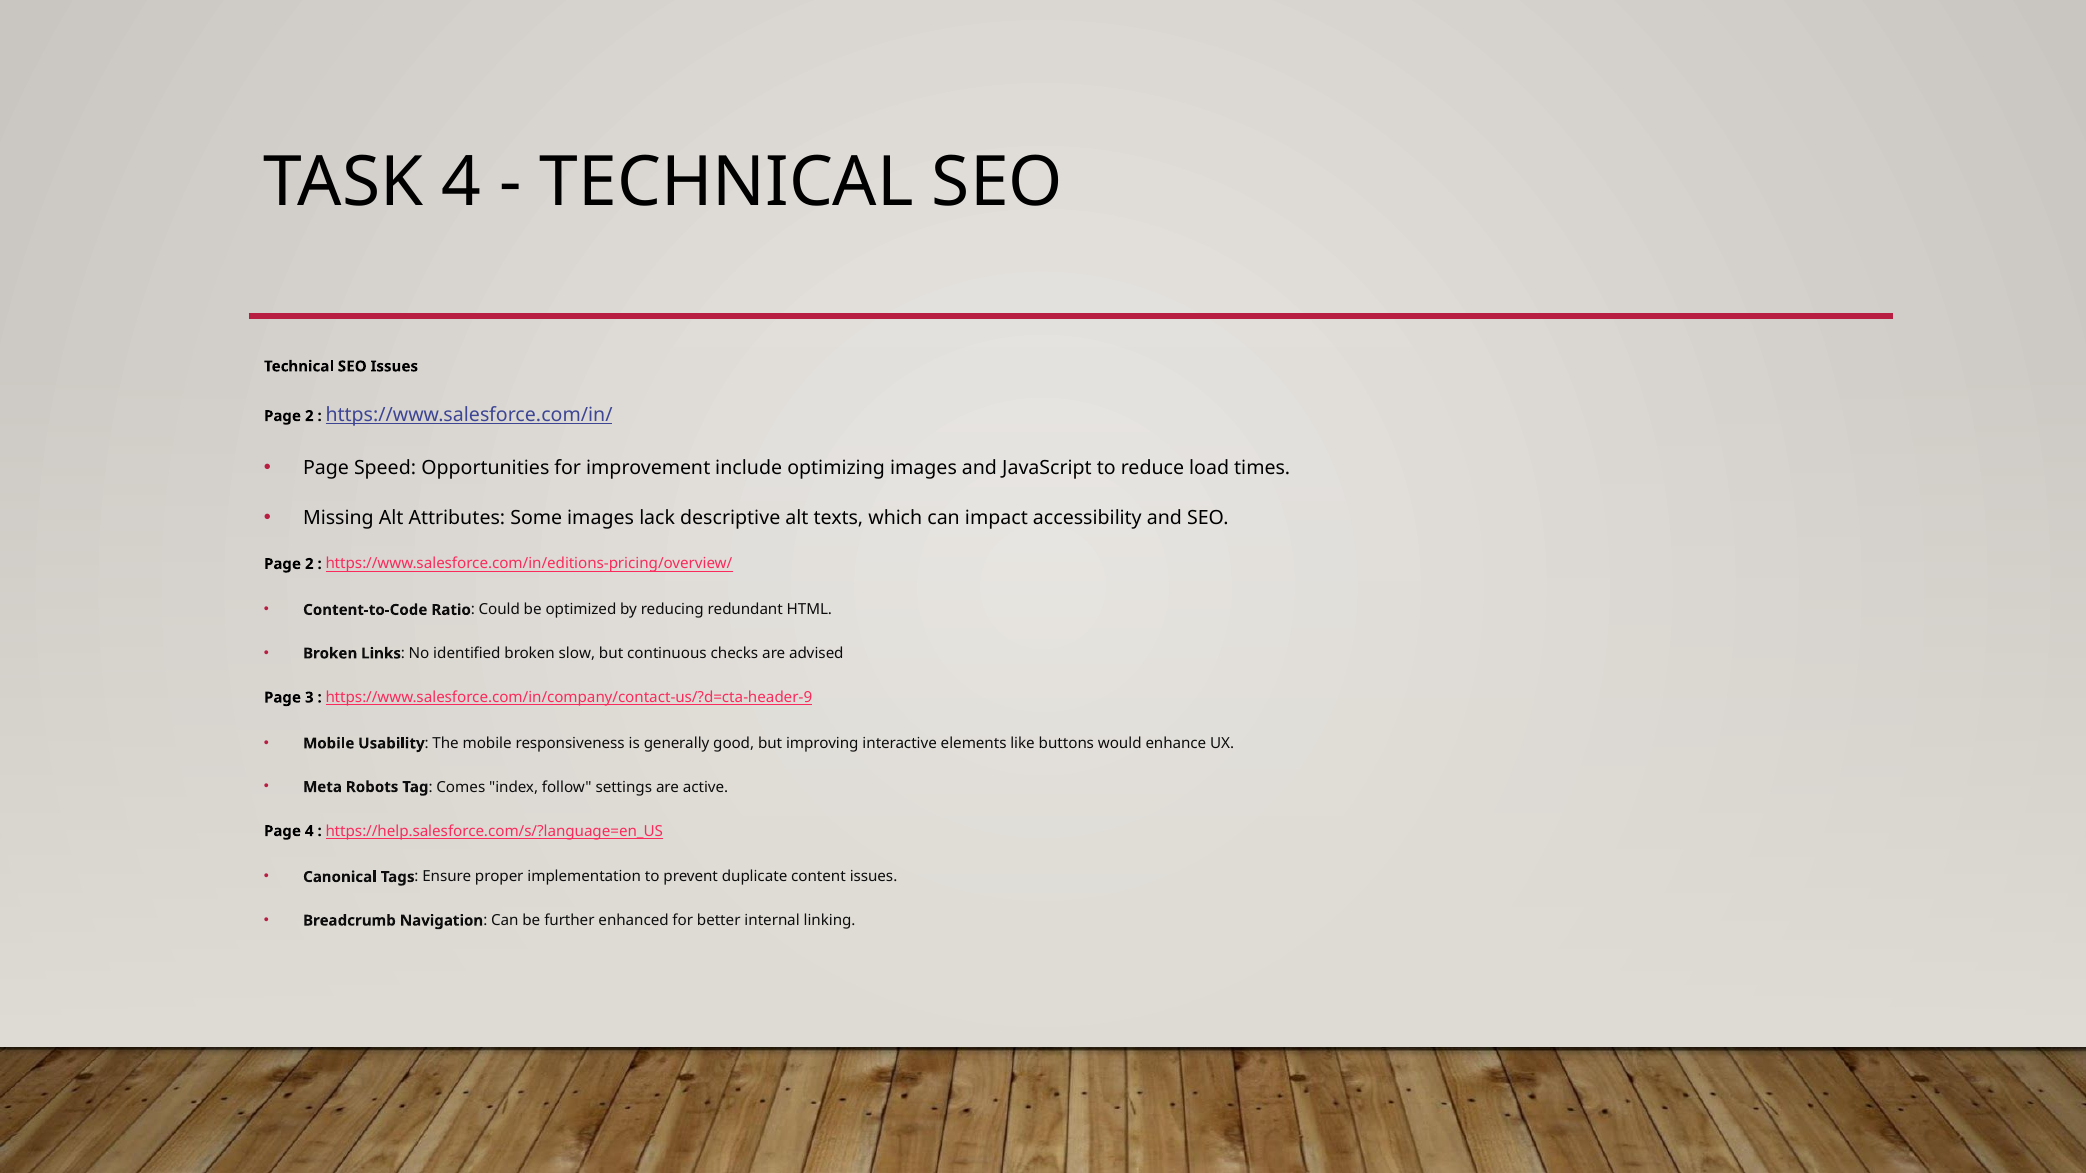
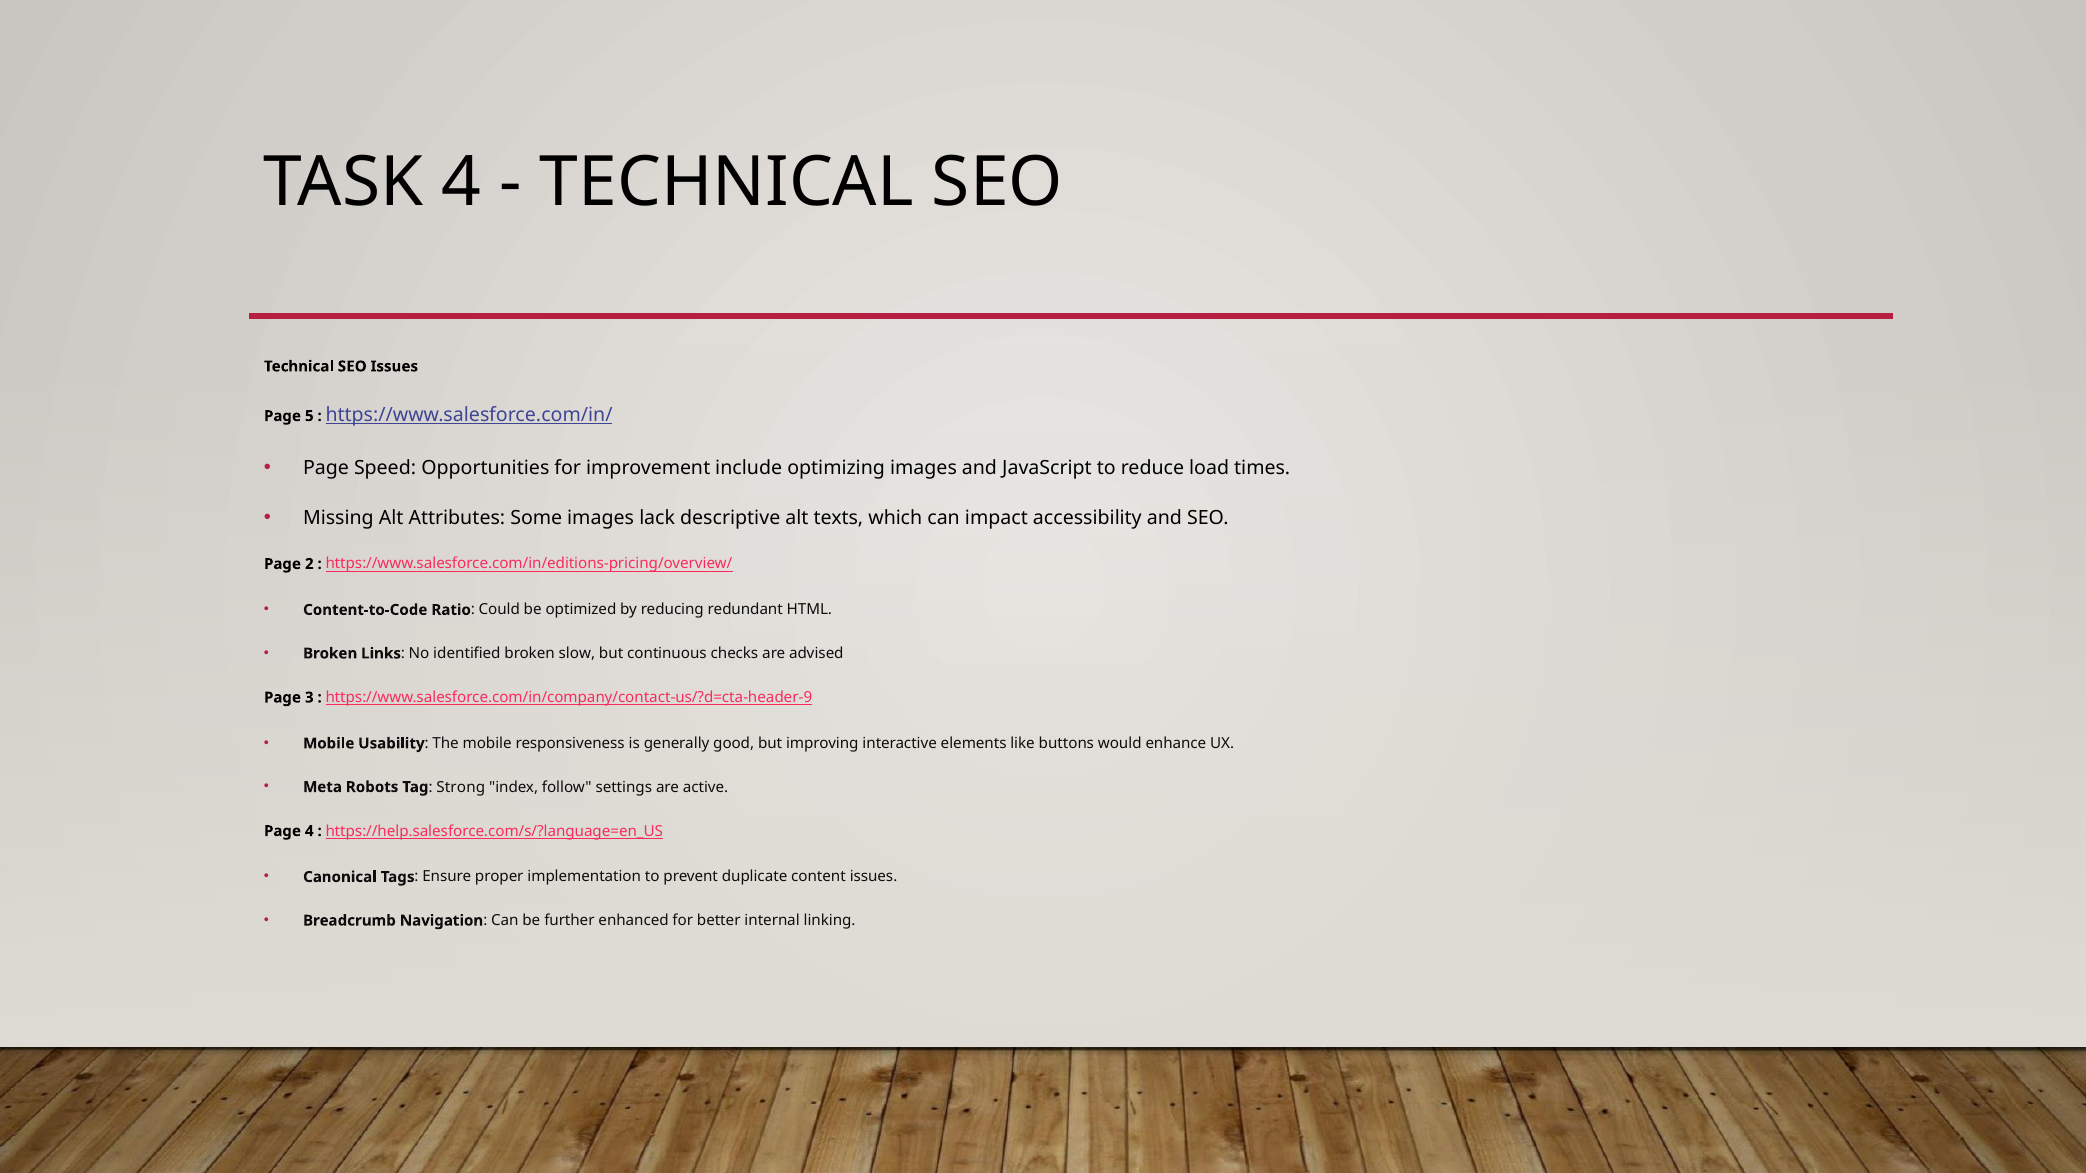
2 at (309, 416): 2 -> 5
Comes: Comes -> Strong
